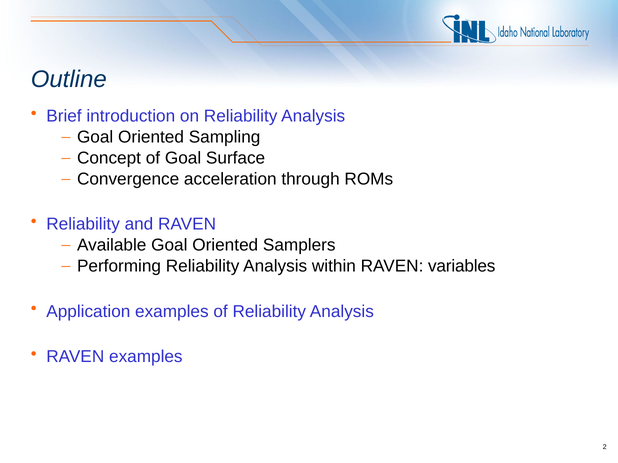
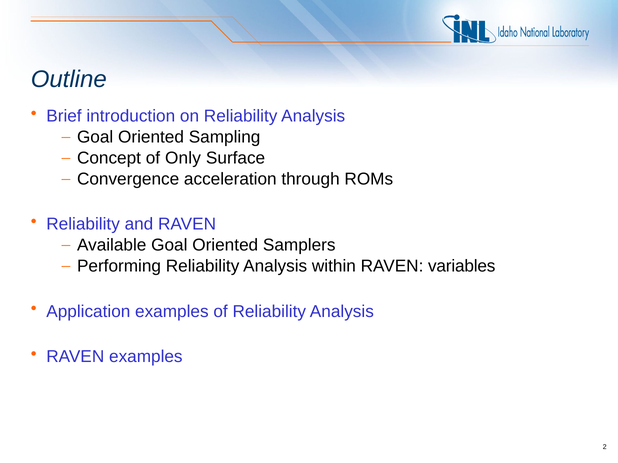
of Goal: Goal -> Only
